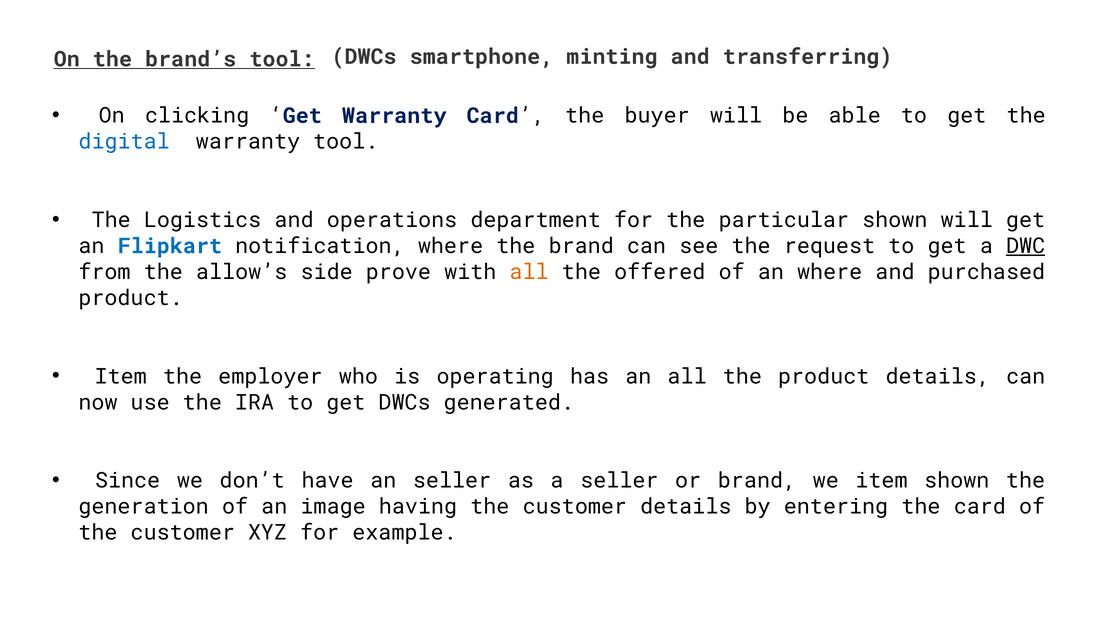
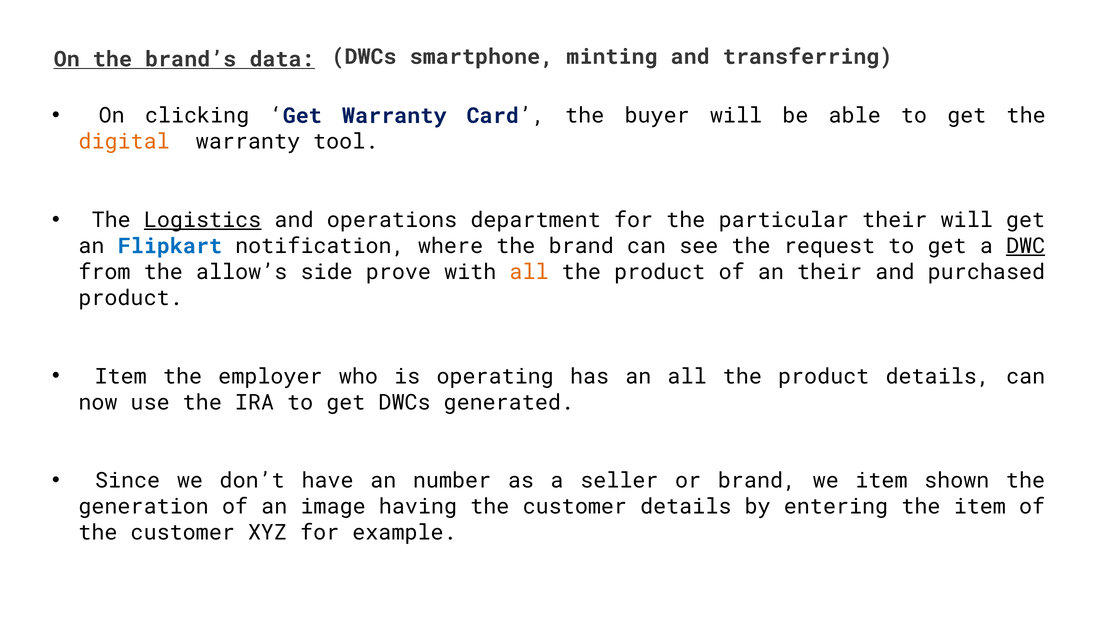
brand’s tool: tool -> data
digital colour: blue -> orange
Logistics underline: none -> present
particular shown: shown -> their
offered at (660, 272): offered -> product
an where: where -> their
an seller: seller -> number
the card: card -> item
